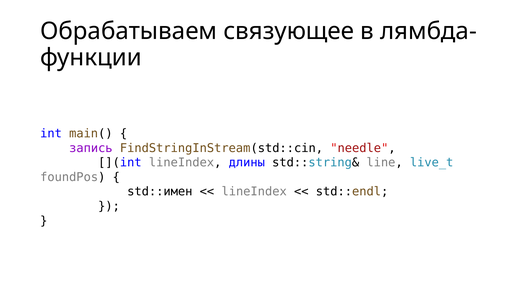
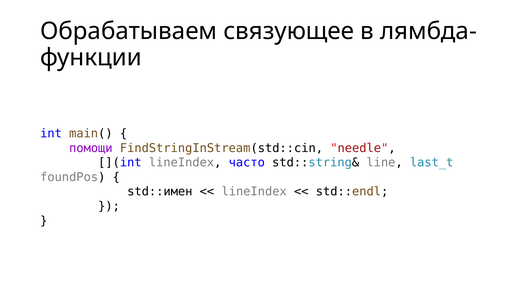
запись: запись -> помощи
длины: длины -> часто
live_t: live_t -> last_t
